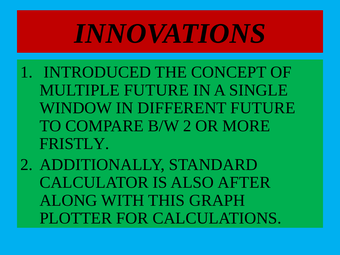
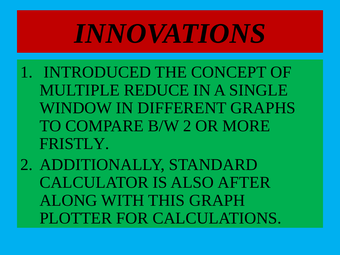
MULTIPLE FUTURE: FUTURE -> REDUCE
DIFFERENT FUTURE: FUTURE -> GRAPHS
